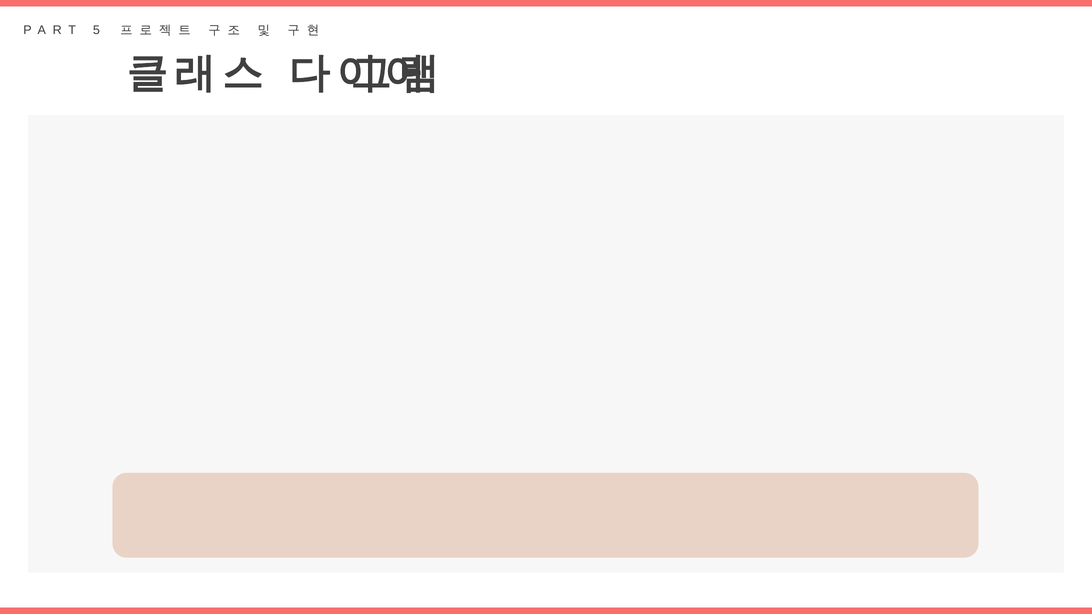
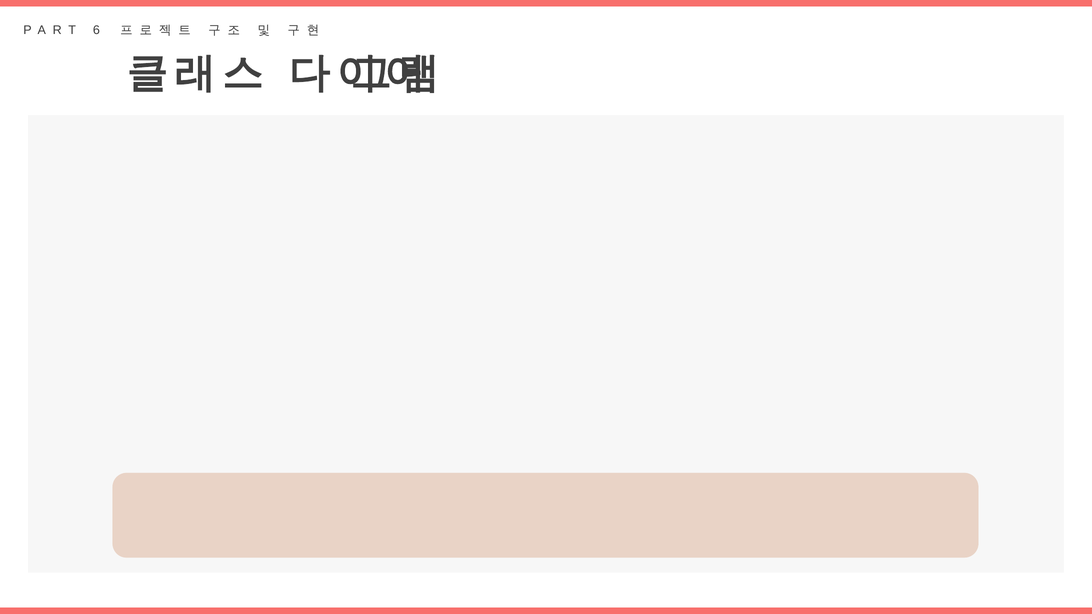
5: 5 -> 6
